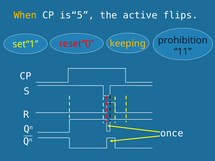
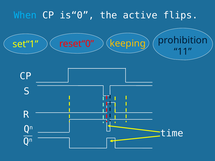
When colour: yellow -> light blue
is“5: is“5 -> is“0
once: once -> time
